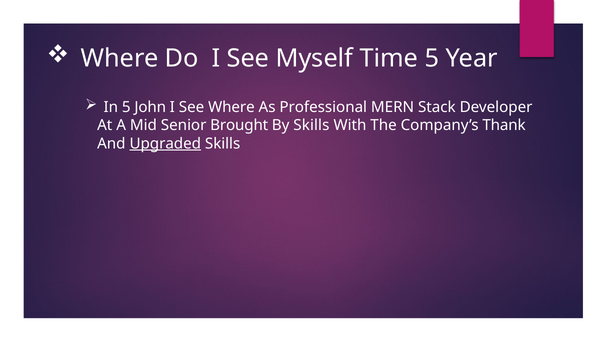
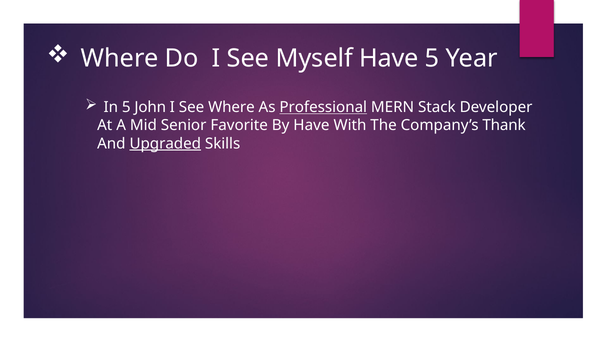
Myself Time: Time -> Have
Professional underline: none -> present
Brought: Brought -> Favorite
By Skills: Skills -> Have
